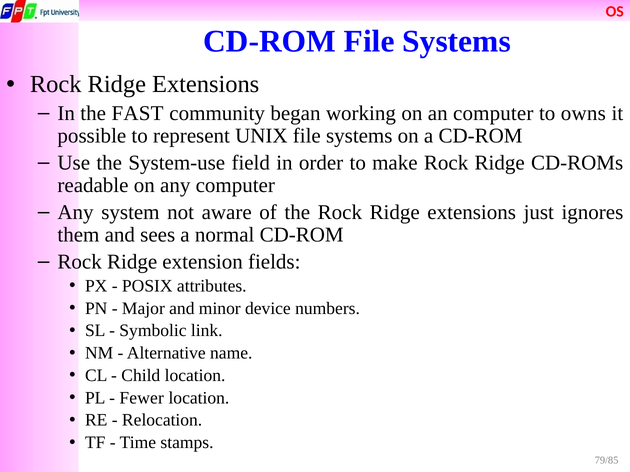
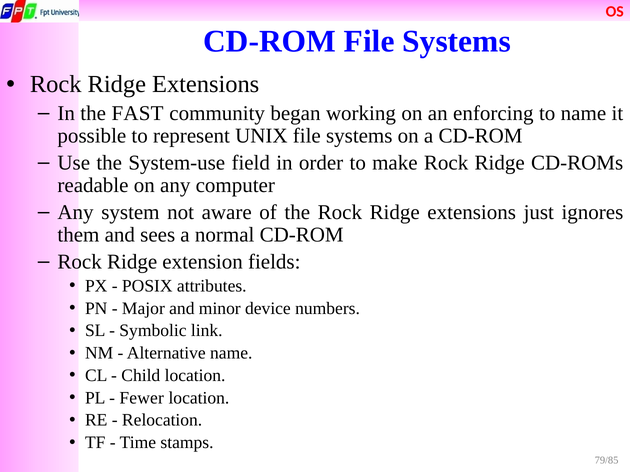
an computer: computer -> enforcing
to owns: owns -> name
